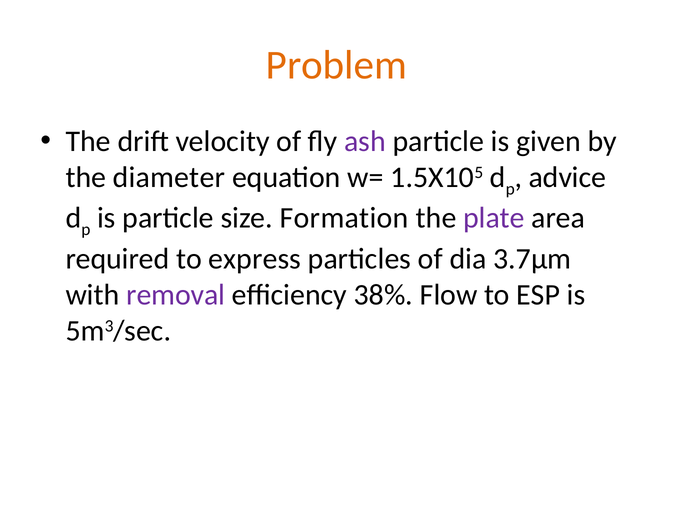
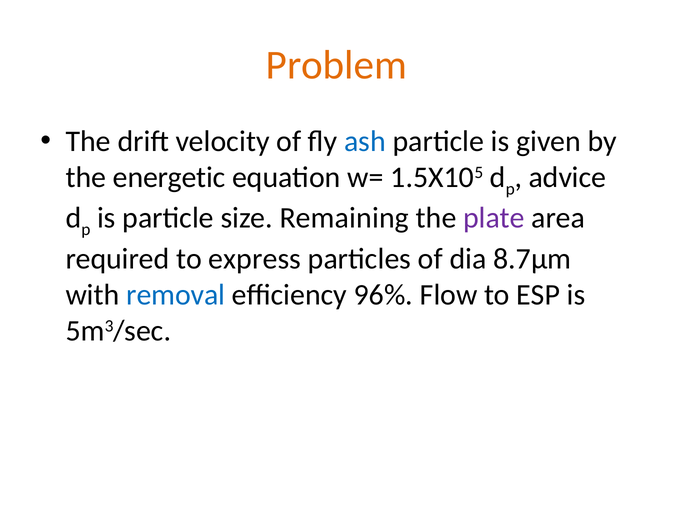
ash colour: purple -> blue
diameter: diameter -> energetic
Formation: Formation -> Remaining
3.7µm: 3.7µm -> 8.7µm
removal colour: purple -> blue
38%: 38% -> 96%
